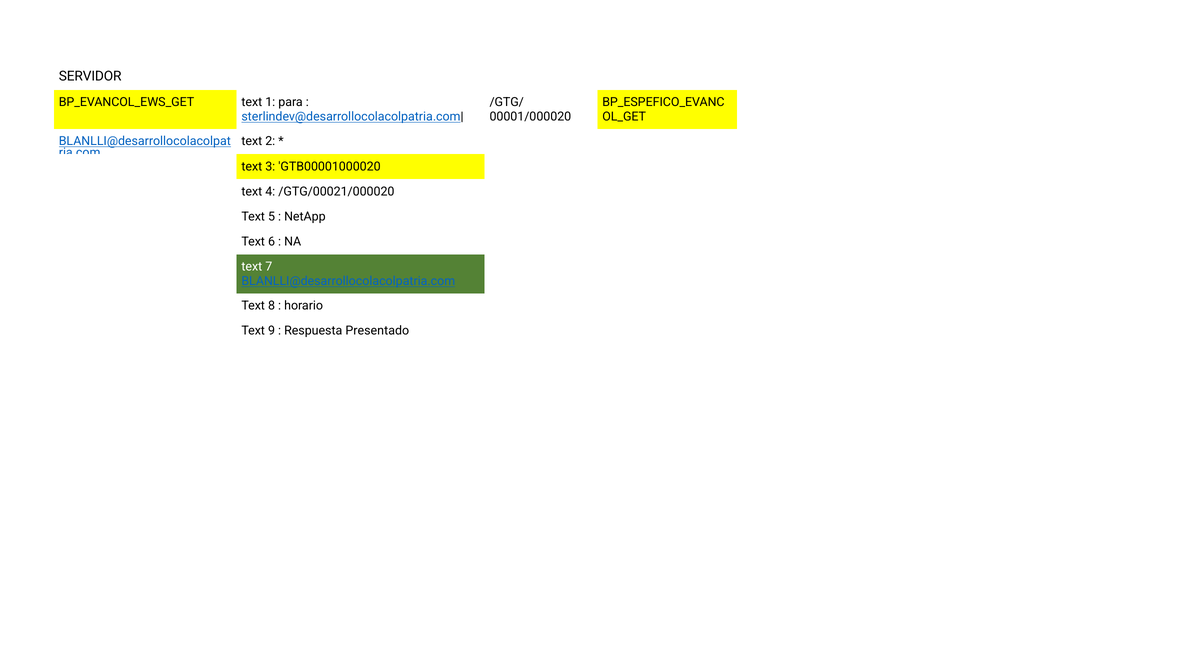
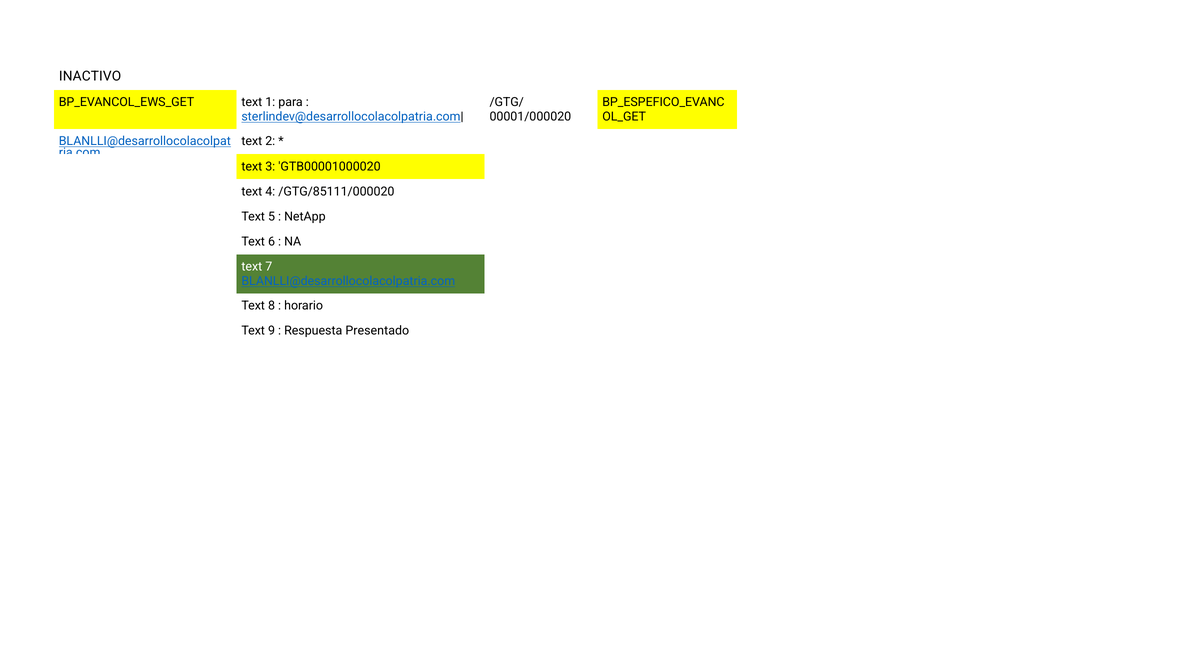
SERVIDOR: SERVIDOR -> INACTIVO
/GTG/00021/000020: /GTG/00021/000020 -> /GTG/85111/000020
